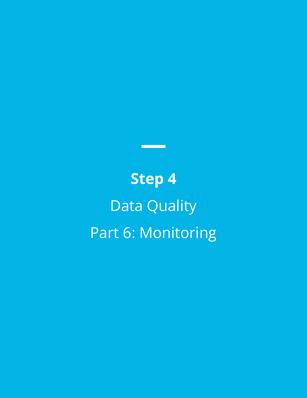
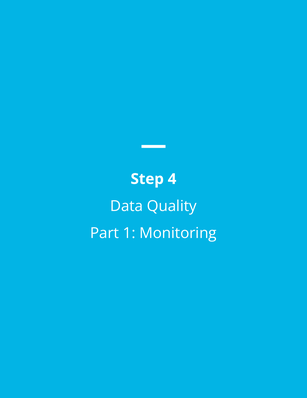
6: 6 -> 1
